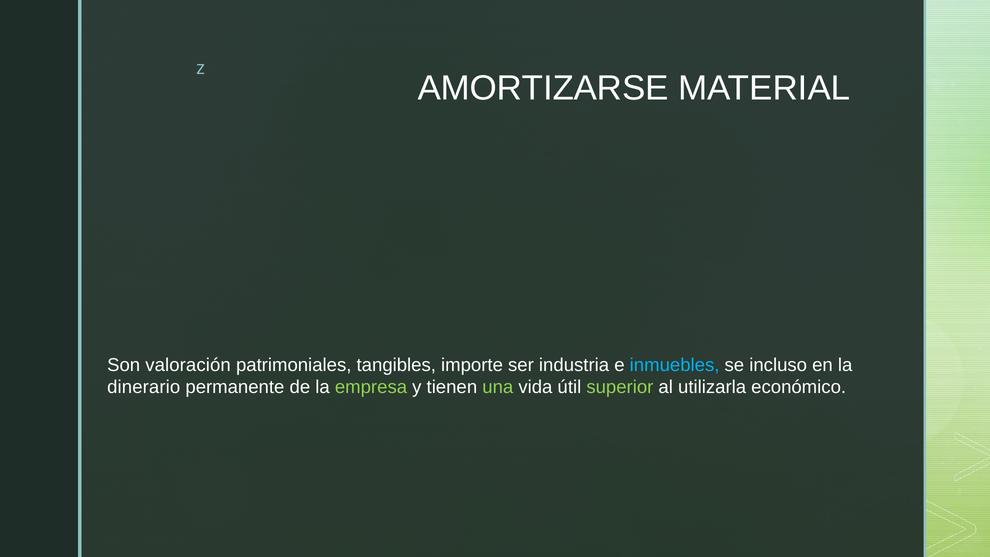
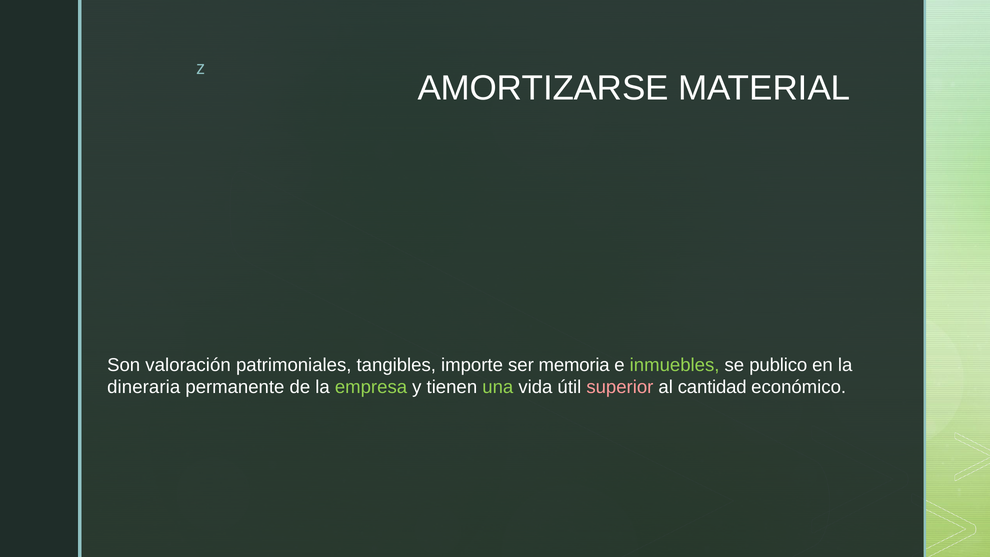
industria: industria -> memoria
inmuebles colour: light blue -> light green
incluso: incluso -> publico
dinerario: dinerario -> dineraria
superior colour: light green -> pink
utilizarla: utilizarla -> cantidad
